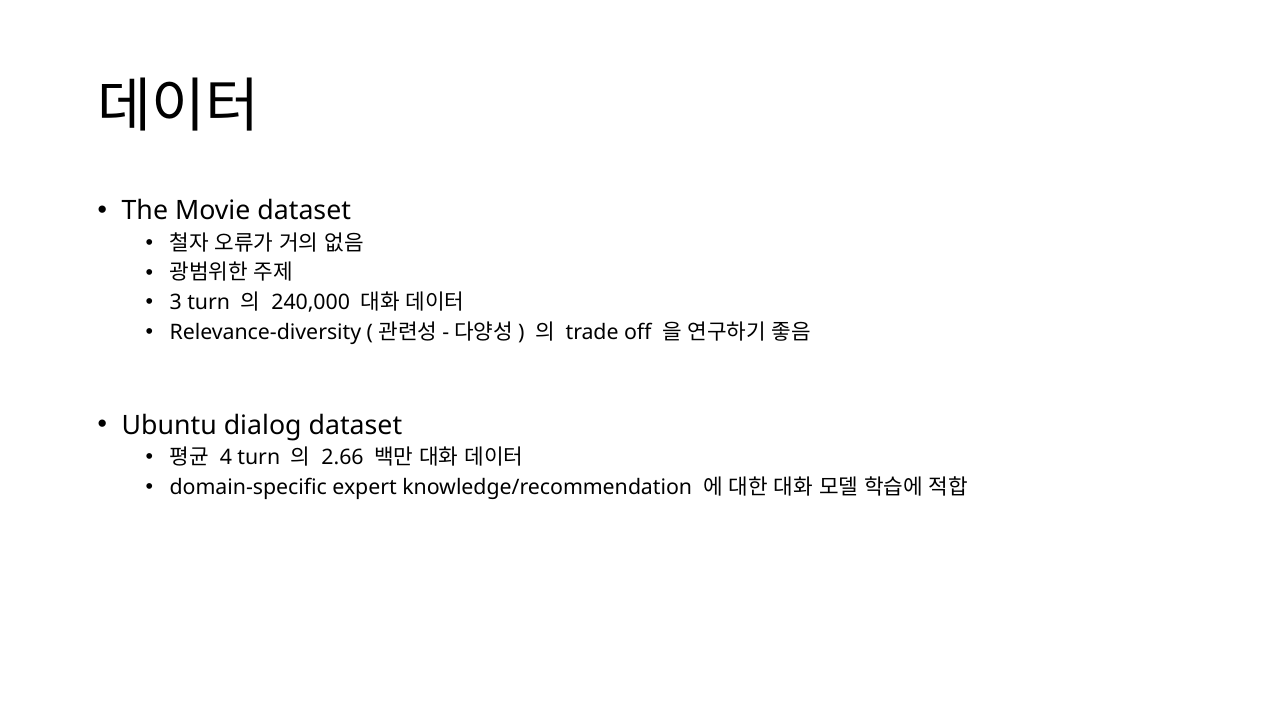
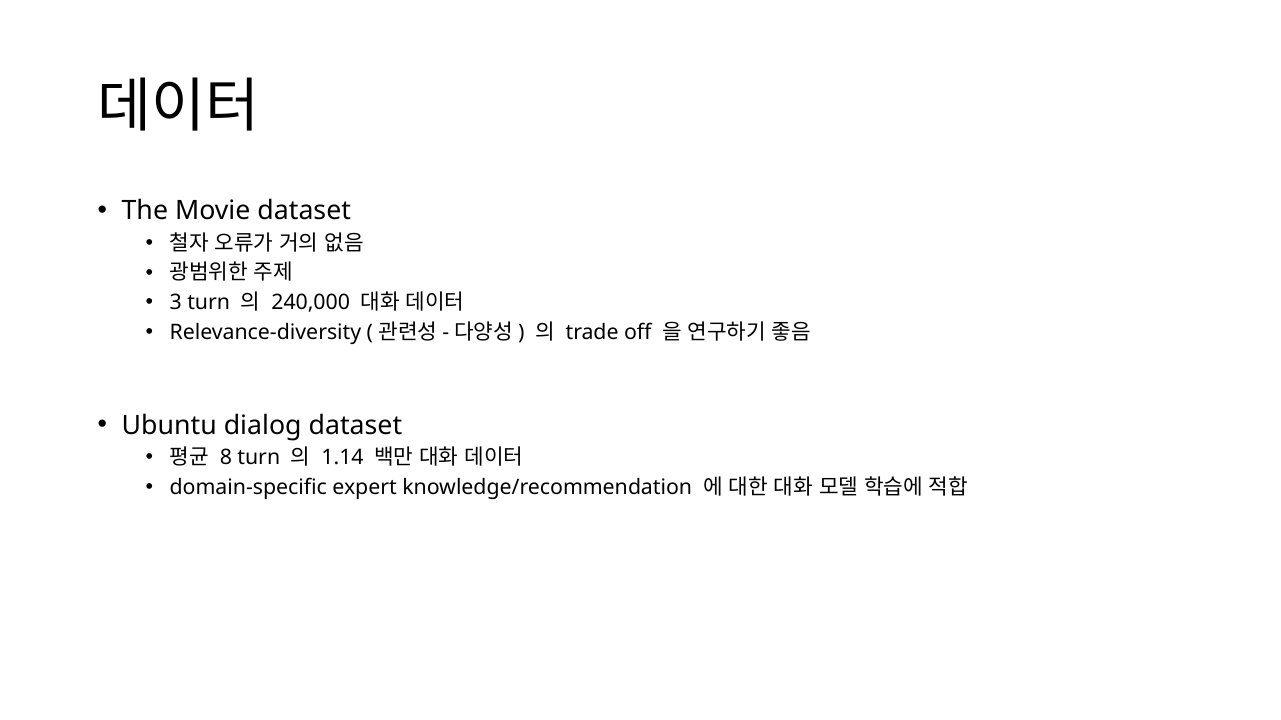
4: 4 -> 8
2.66: 2.66 -> 1.14
